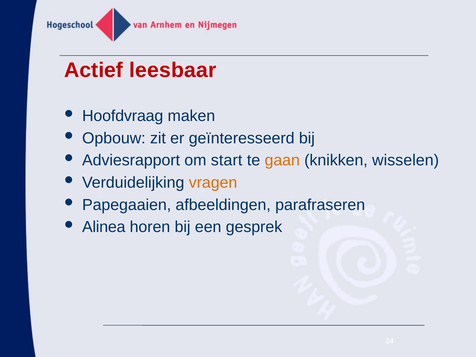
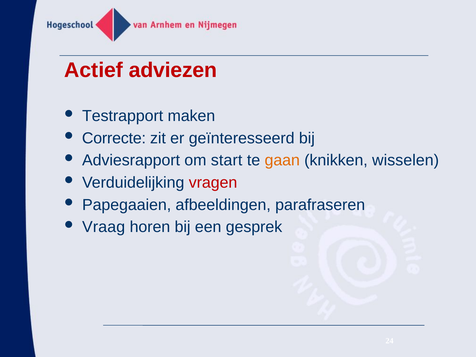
leesbaar: leesbaar -> adviezen
Hoofdvraag: Hoofdvraag -> Testrapport
Opbouw: Opbouw -> Correcte
vragen colour: orange -> red
Alinea: Alinea -> Vraag
